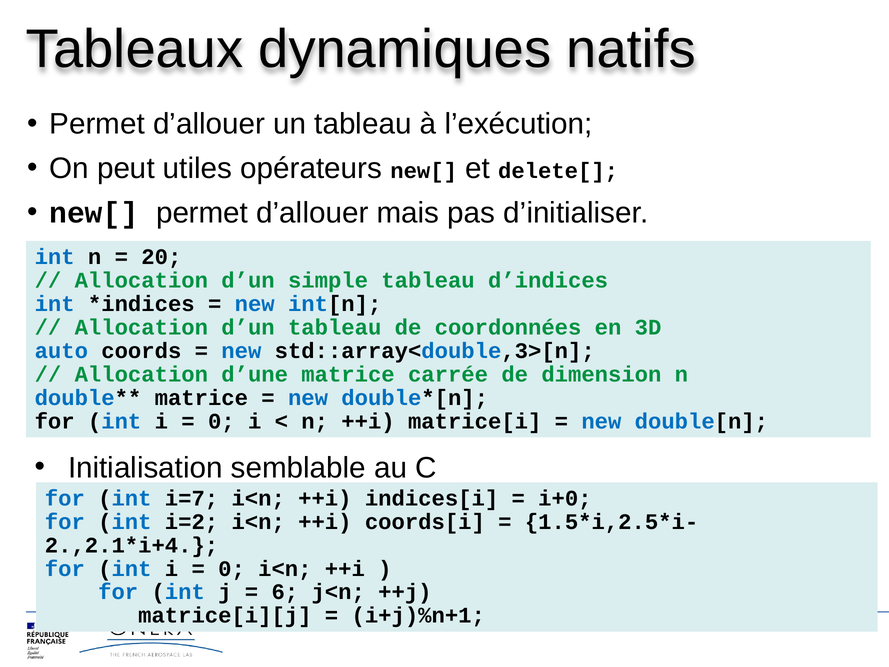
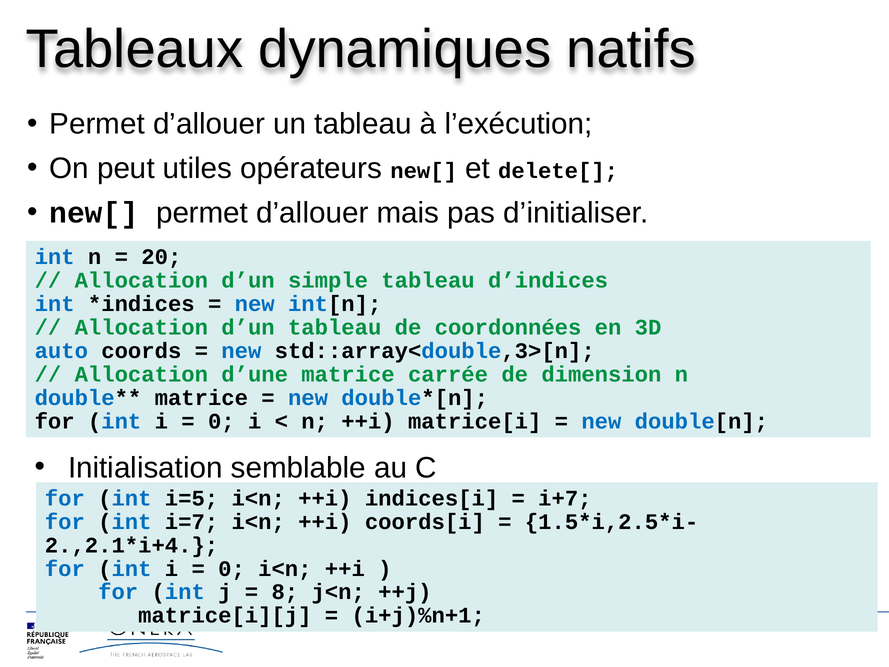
i=7: i=7 -> i=5
i+0: i+0 -> i+7
i=2: i=2 -> i=7
6: 6 -> 8
